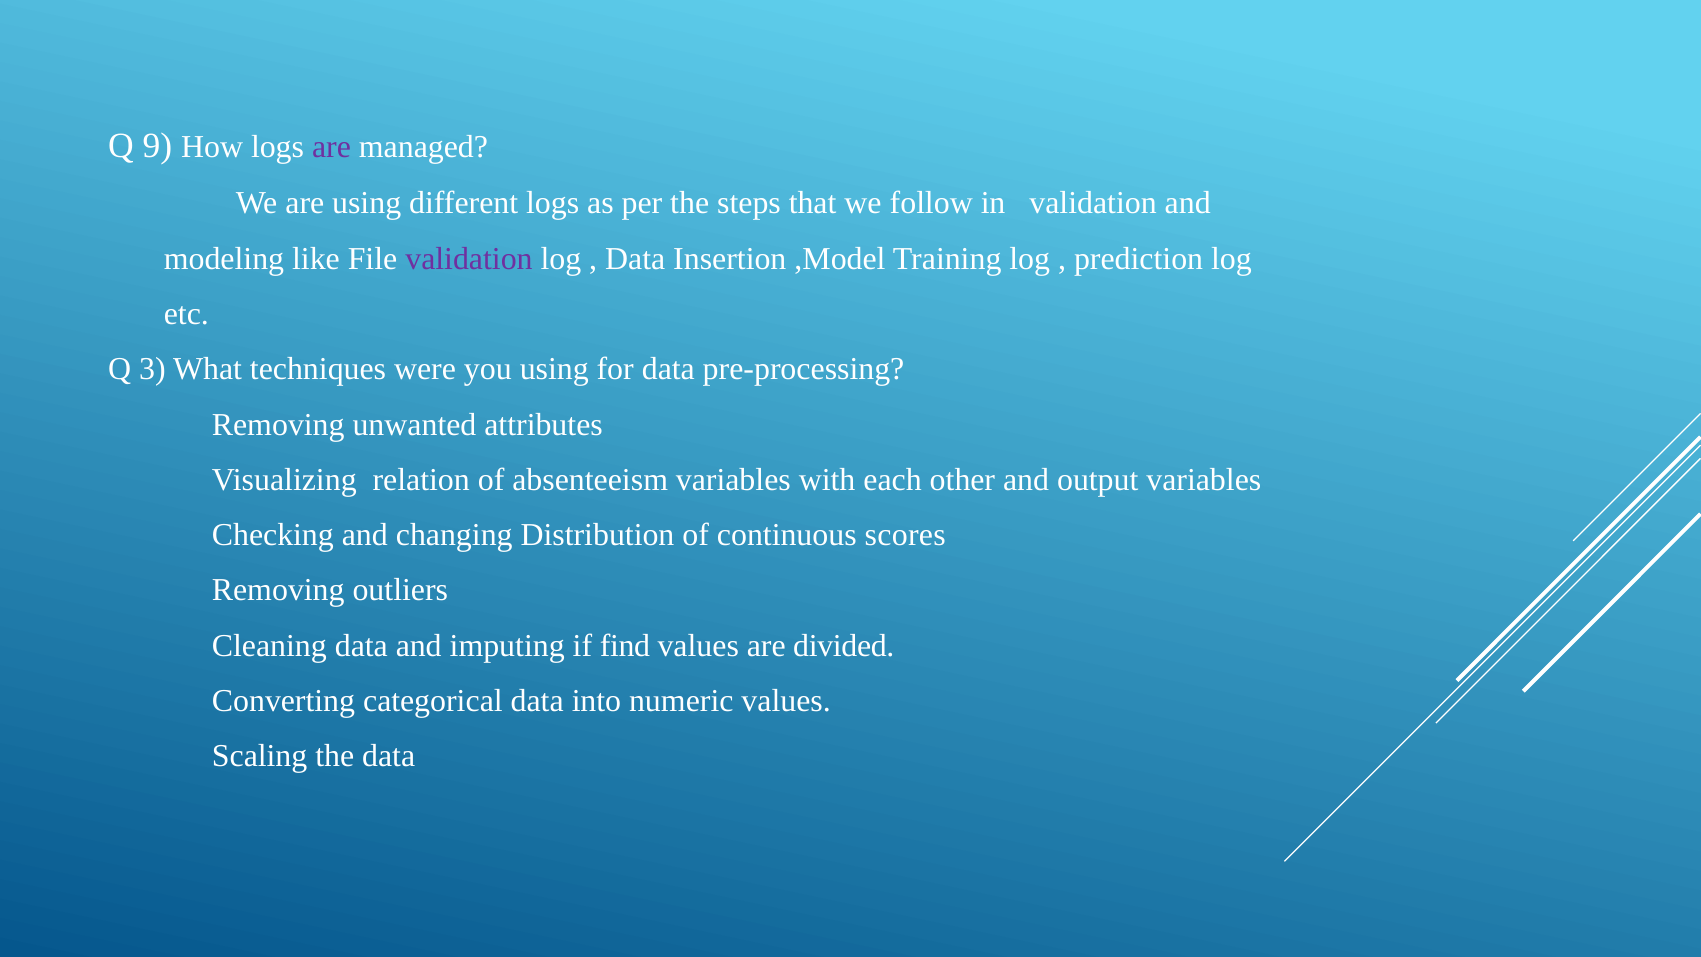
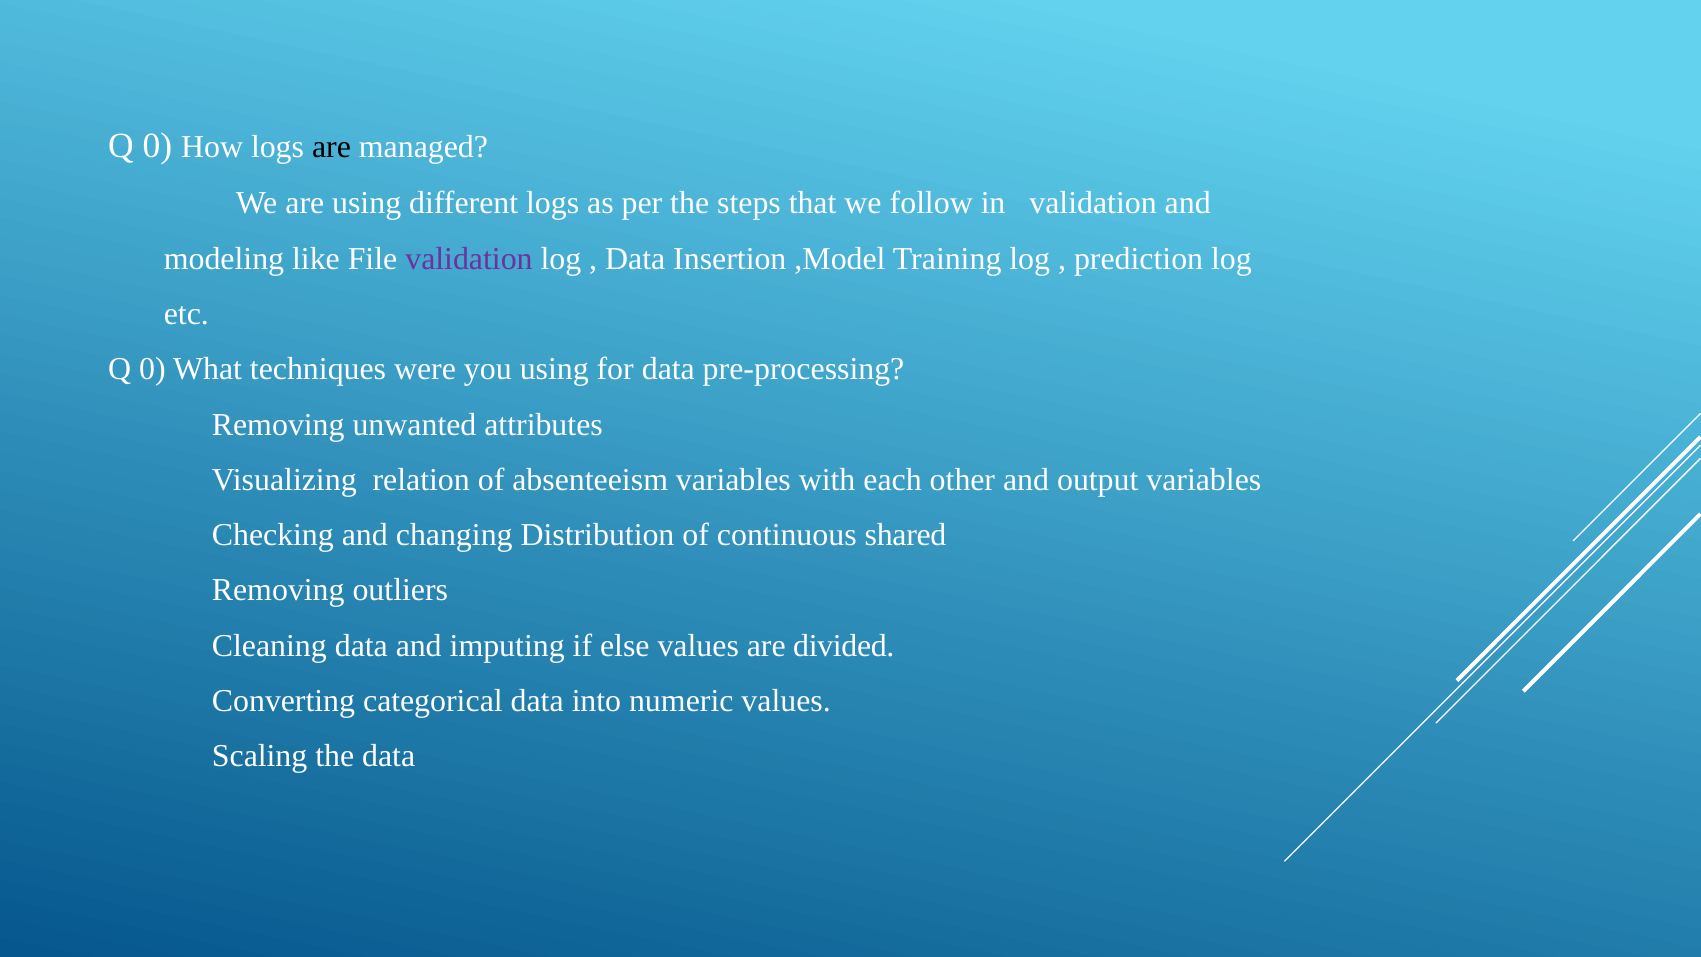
9 at (157, 146): 9 -> 0
are at (332, 147) colour: purple -> black
3 at (152, 369): 3 -> 0
scores: scores -> shared
find: find -> else
